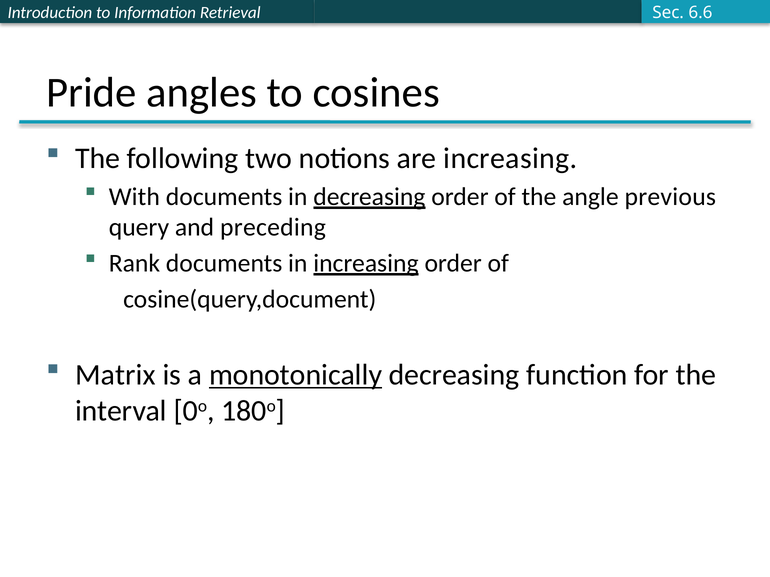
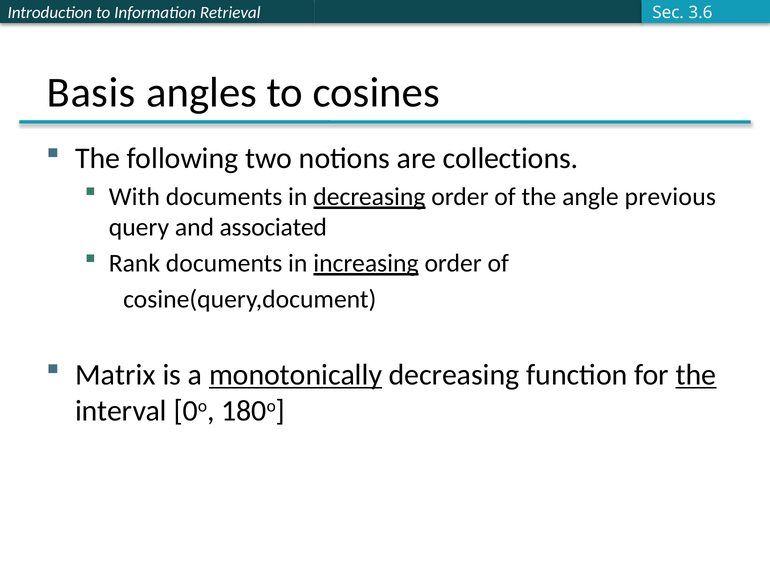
6.6: 6.6 -> 3.6
Pride: Pride -> Basis
are increasing: increasing -> collections
preceding: preceding -> associated
the at (696, 375) underline: none -> present
